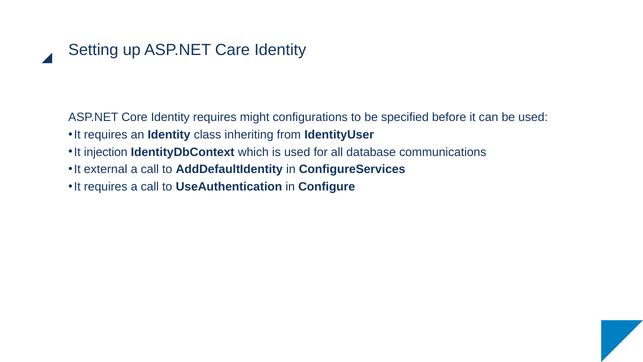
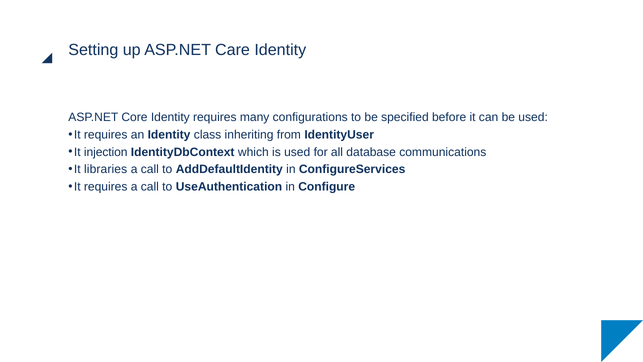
might: might -> many
external: external -> libraries
